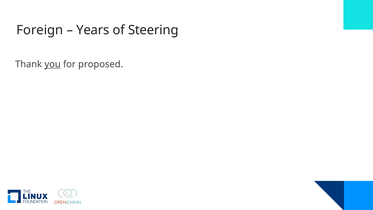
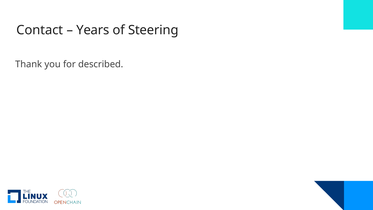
Foreign: Foreign -> Contact
you underline: present -> none
proposed: proposed -> described
